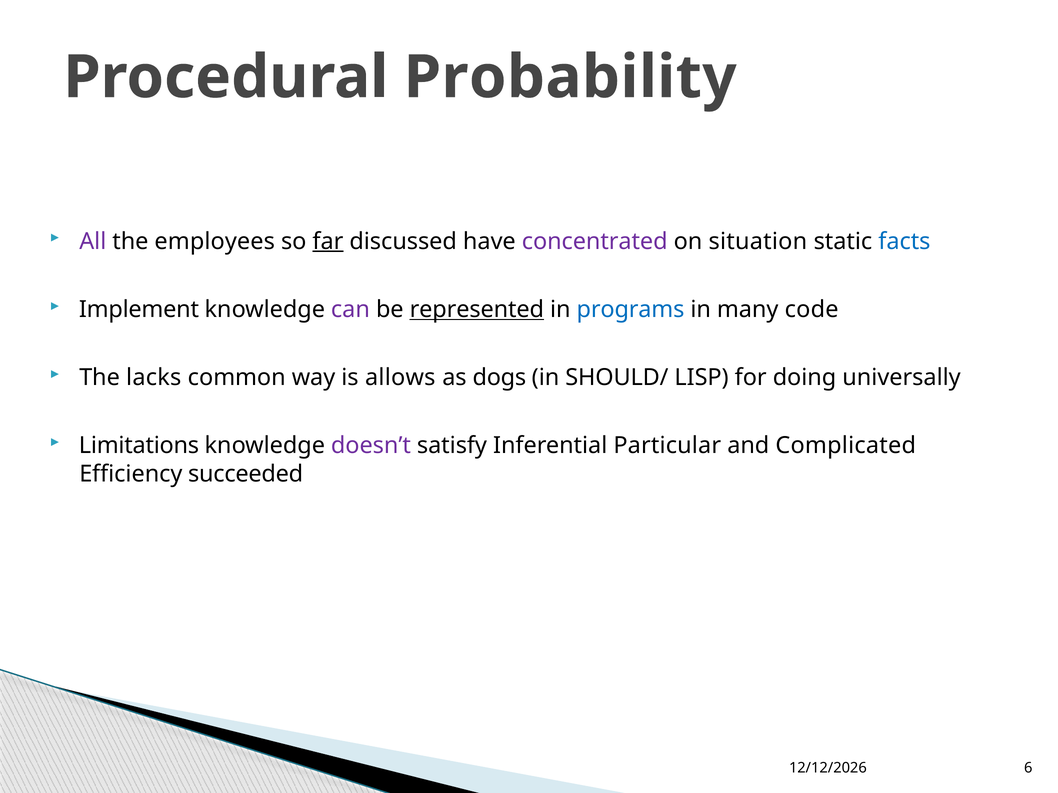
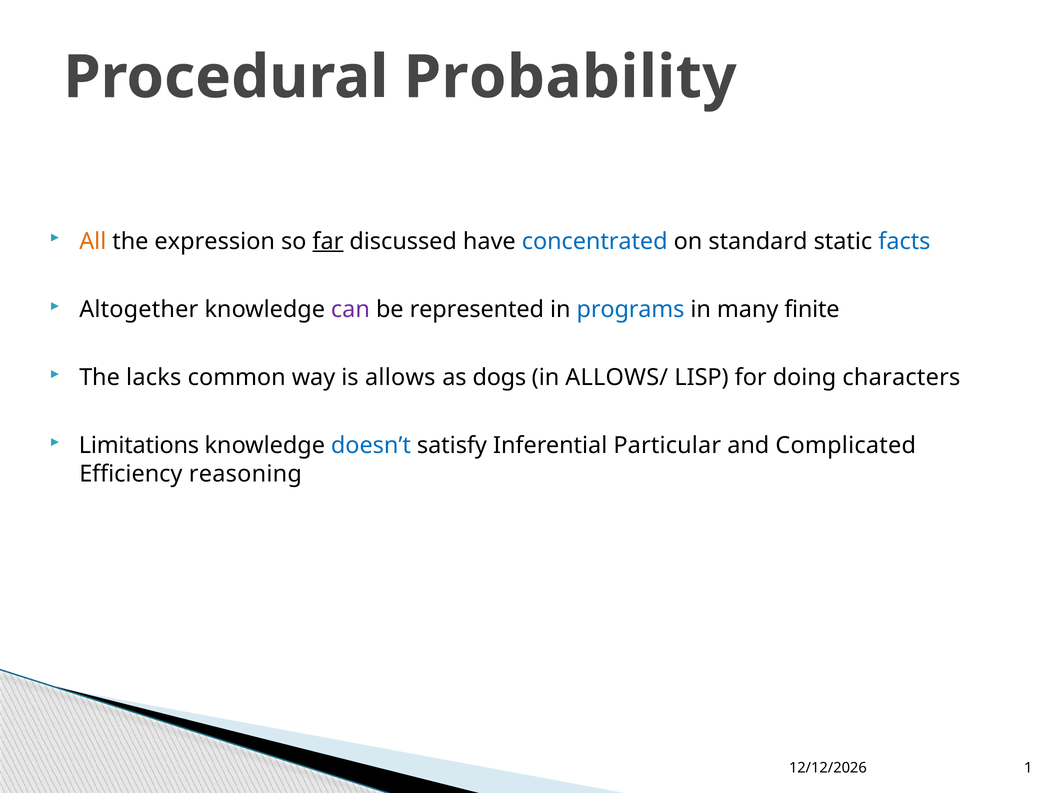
All colour: purple -> orange
employees: employees -> expression
concentrated colour: purple -> blue
situation: situation -> standard
Implement: Implement -> Altogether
represented underline: present -> none
code: code -> finite
SHOULD/: SHOULD/ -> ALLOWS/
universally: universally -> characters
doesn’t colour: purple -> blue
succeeded: succeeded -> reasoning
6: 6 -> 1
